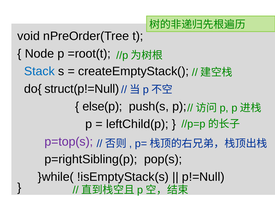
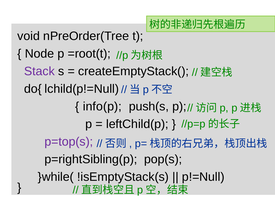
Stack colour: blue -> purple
struct(p!=Null: struct(p!=Null -> lchild(p!=Null
else(p: else(p -> info(p
